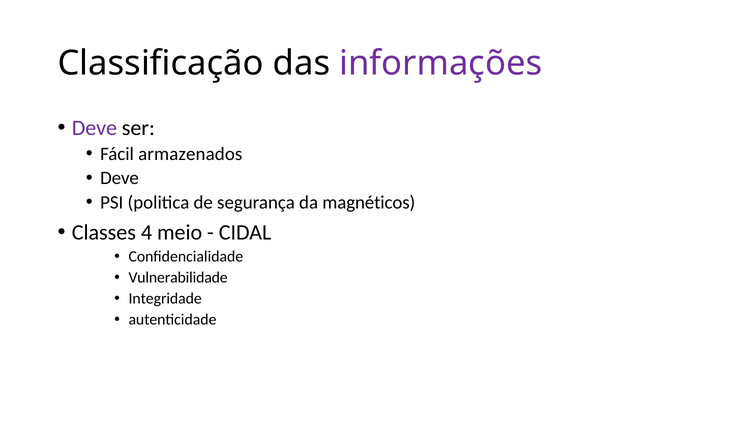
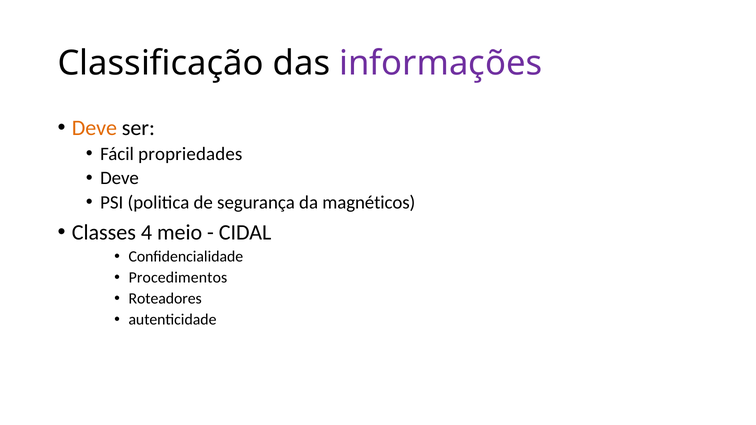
Deve at (94, 128) colour: purple -> orange
armazenados: armazenados -> propriedades
Vulnerabilidade: Vulnerabilidade -> Procedimentos
Integridade: Integridade -> Roteadores
